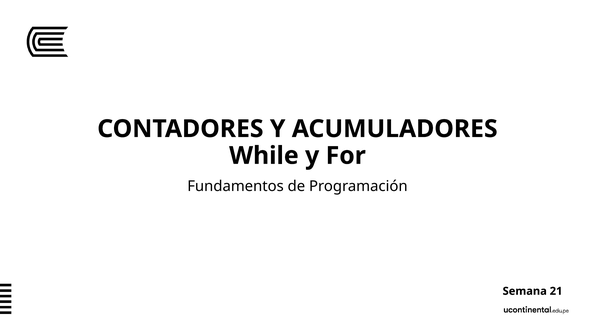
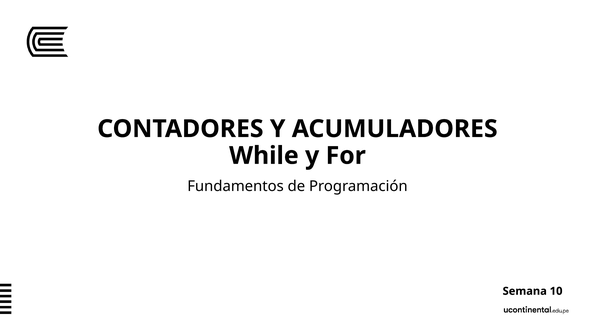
21: 21 -> 10
